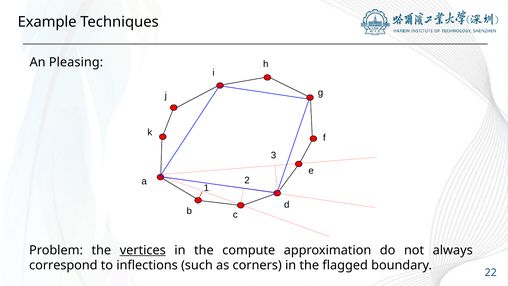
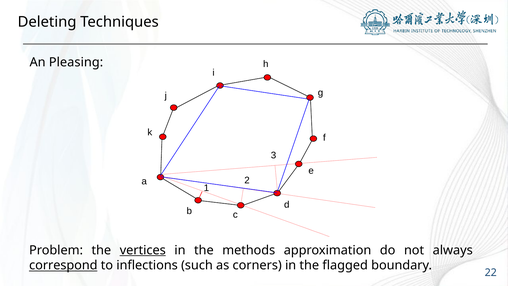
Example: Example -> Deleting
compute: compute -> methods
correspond underline: none -> present
